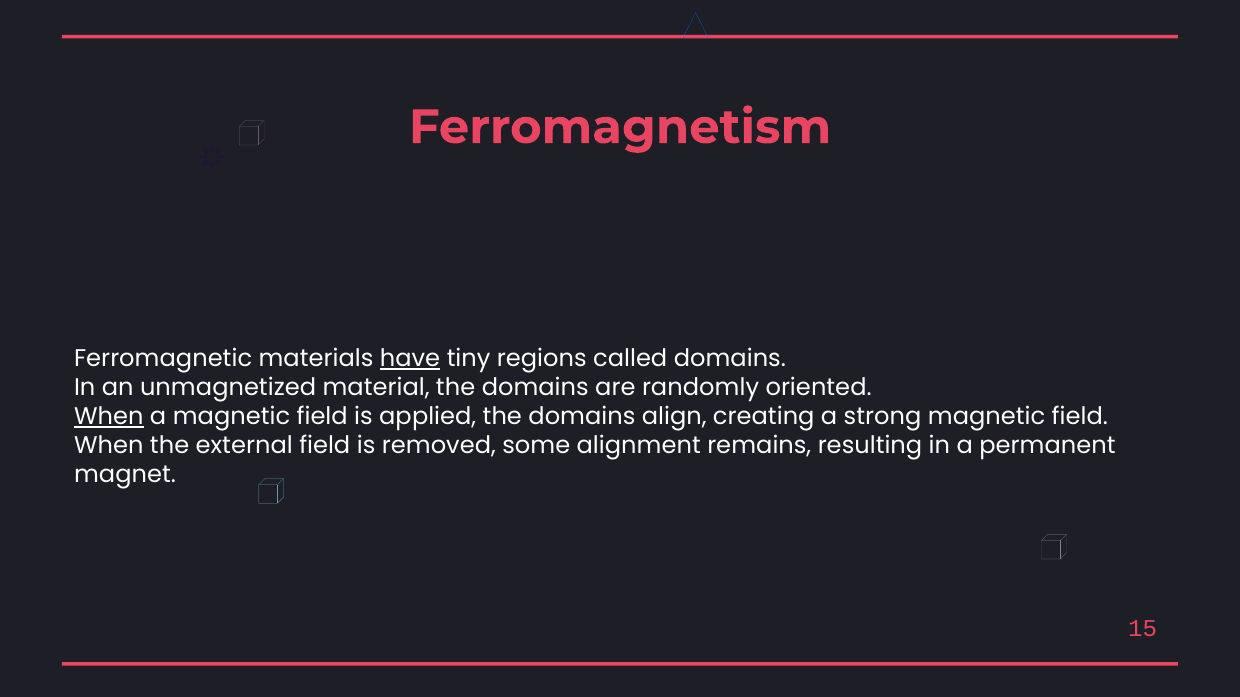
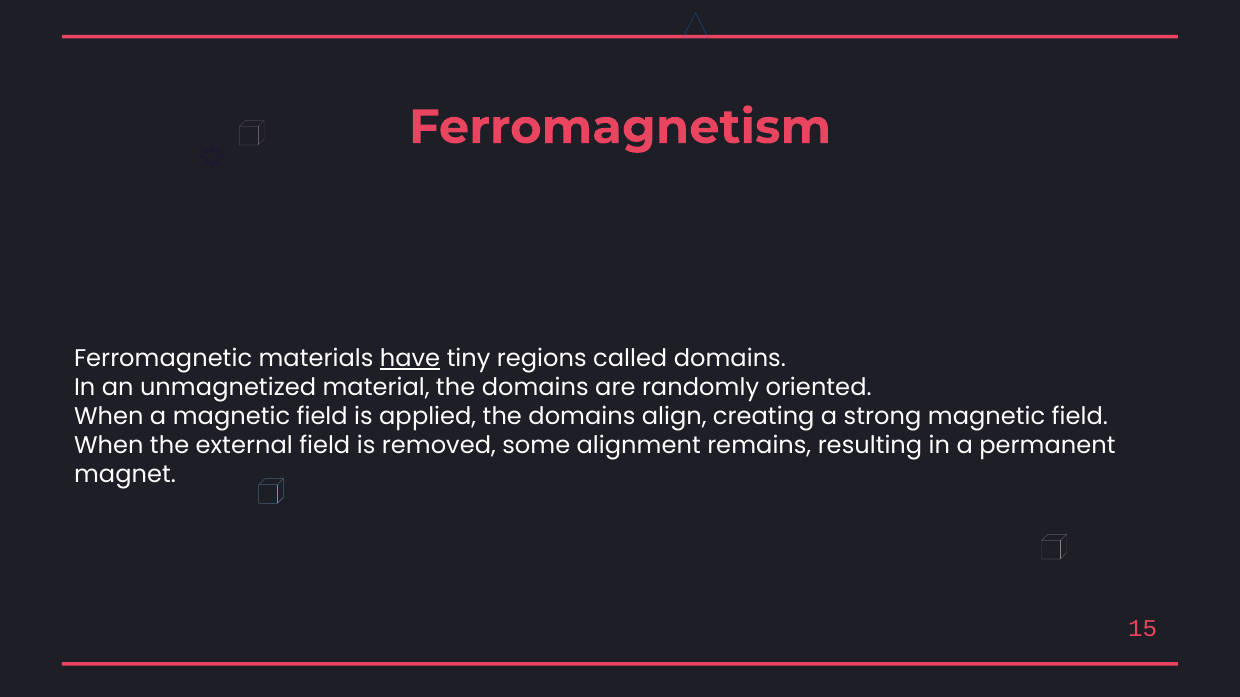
When at (109, 417) underline: present -> none
